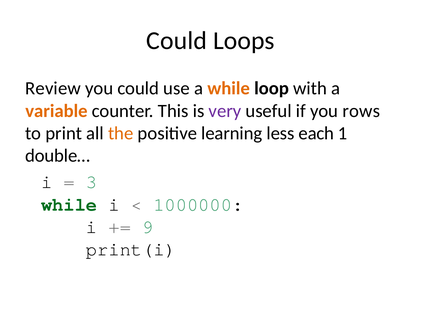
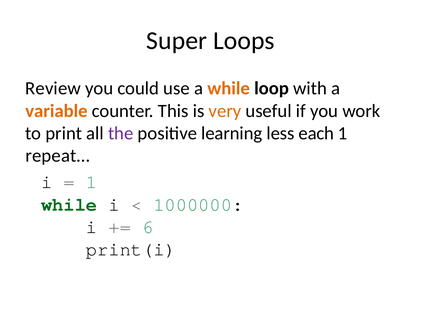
Could at (177, 41): Could -> Super
very colour: purple -> orange
rows: rows -> work
the colour: orange -> purple
double…: double… -> repeat…
3 at (92, 182): 3 -> 1
9: 9 -> 6
